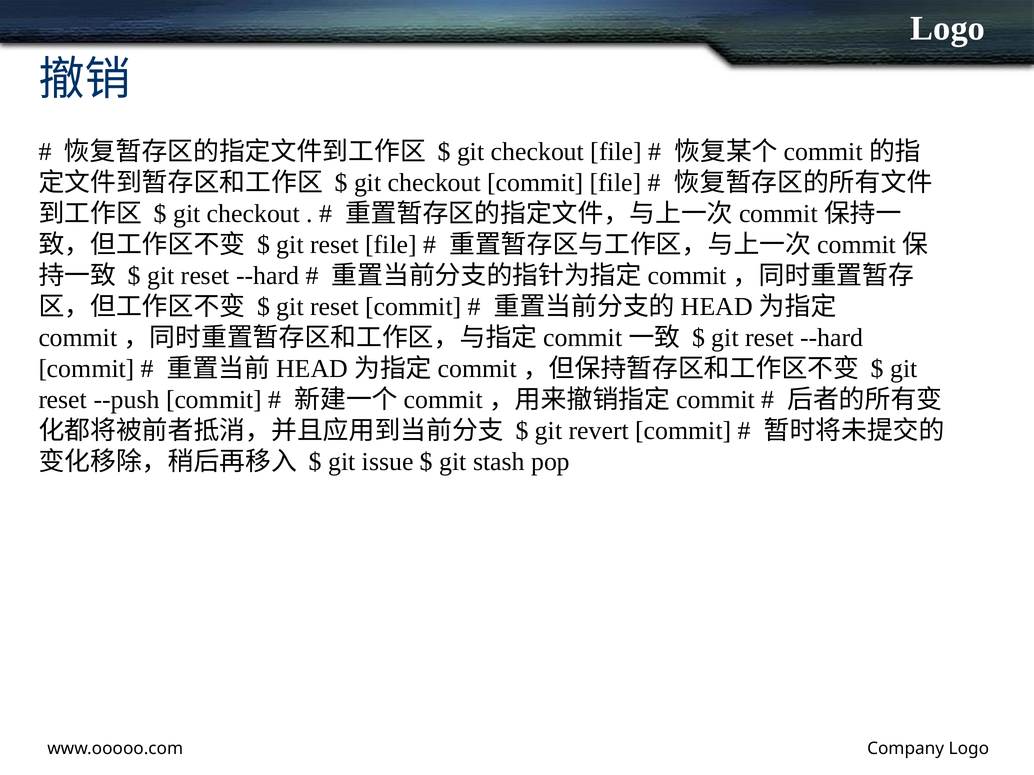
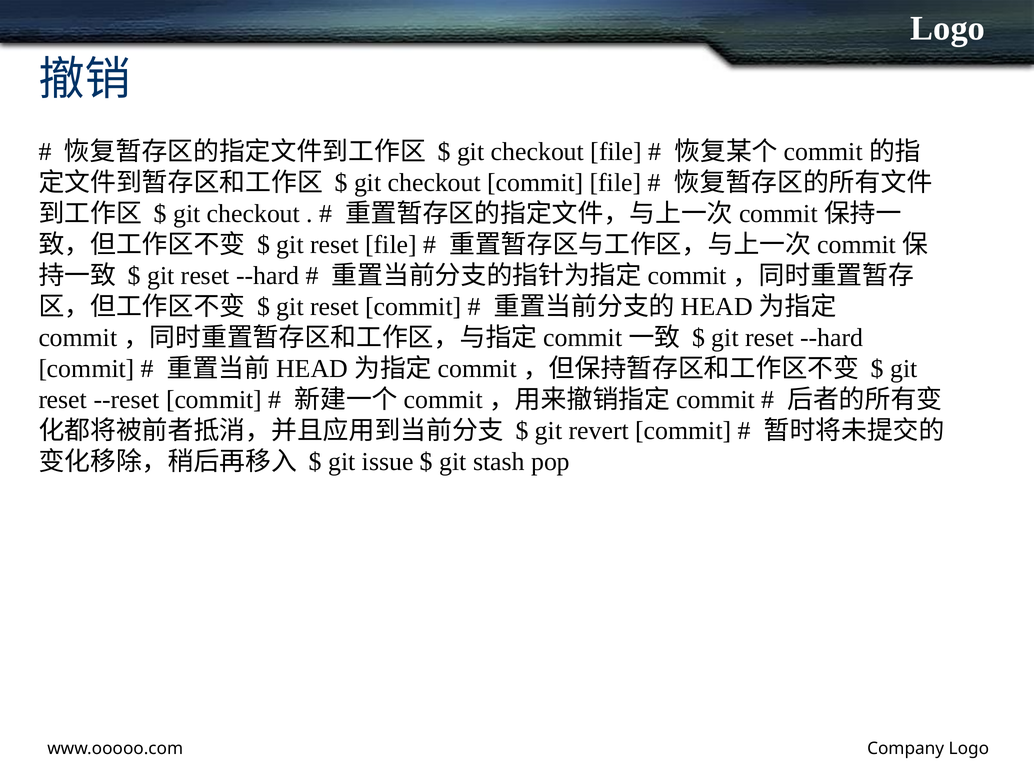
--push: --push -> --reset
